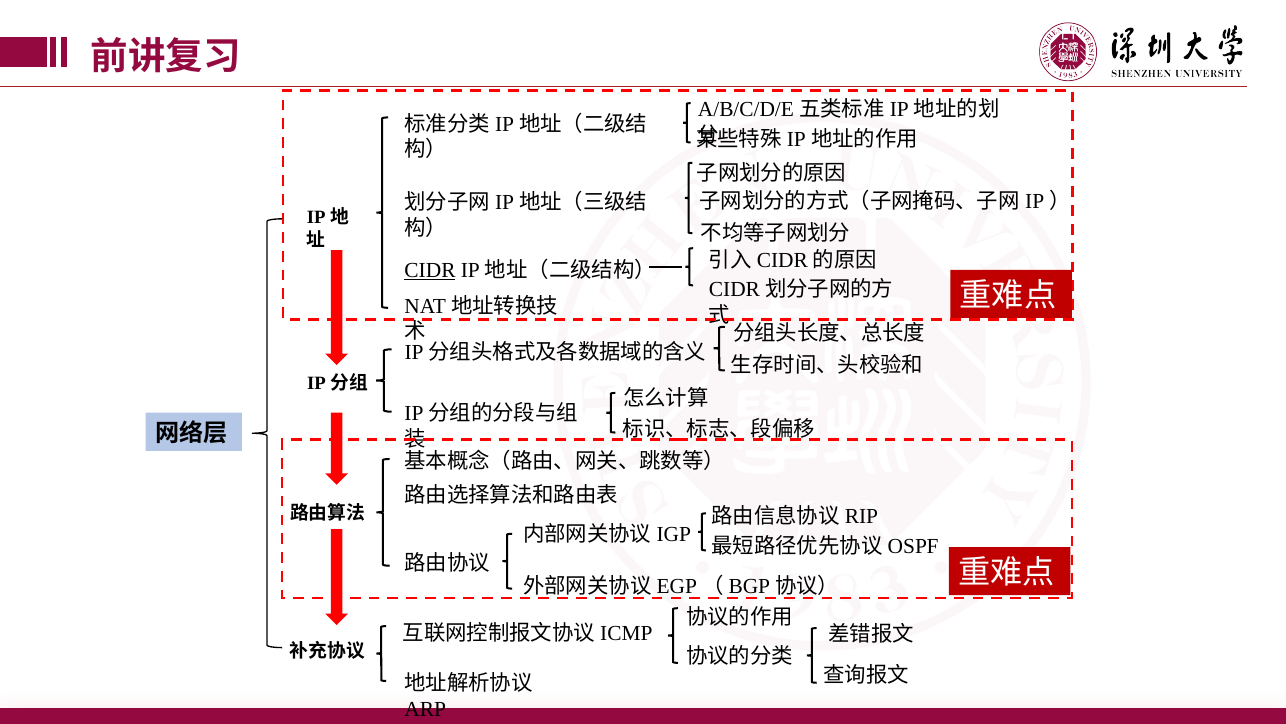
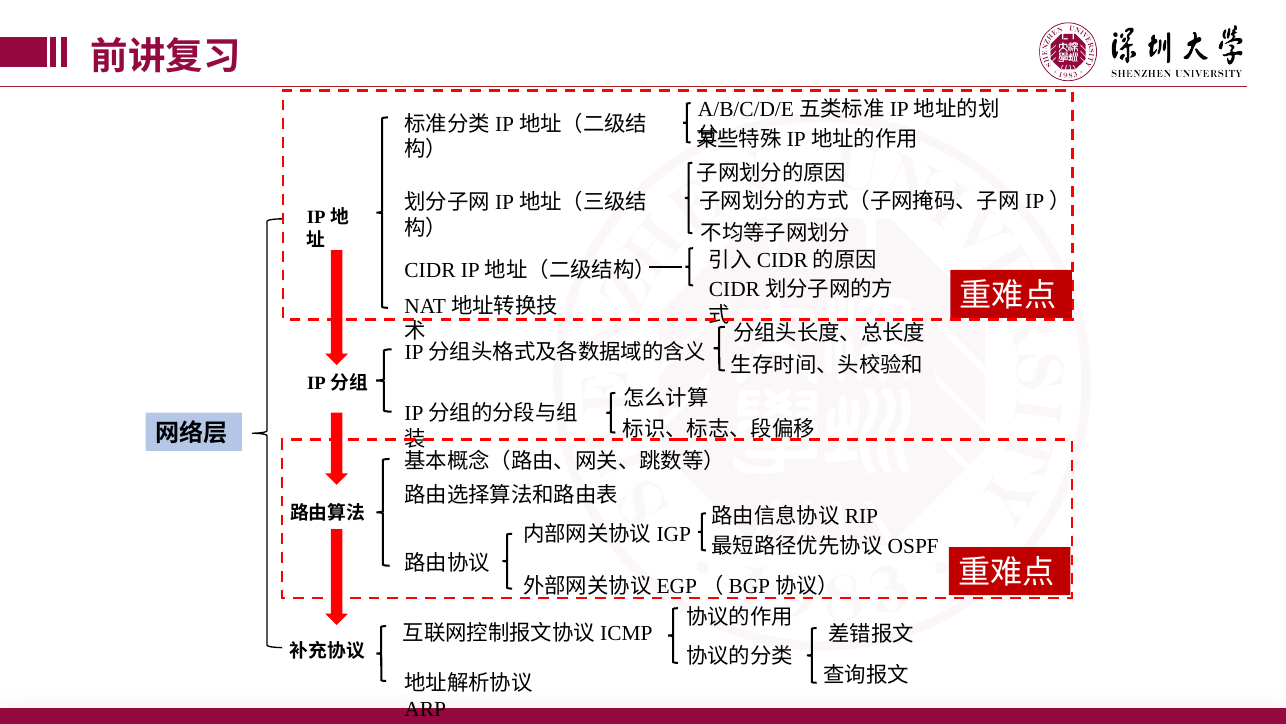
CIDR underline: present -> none
